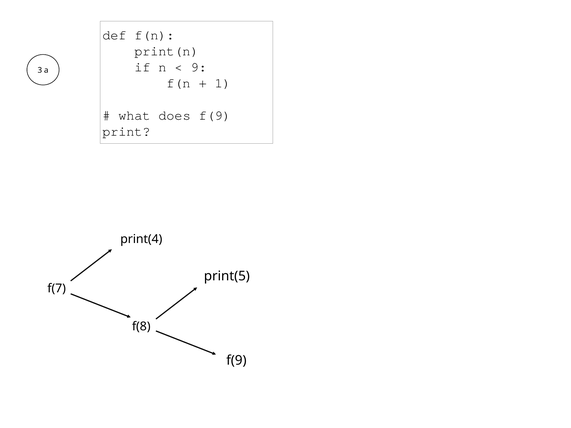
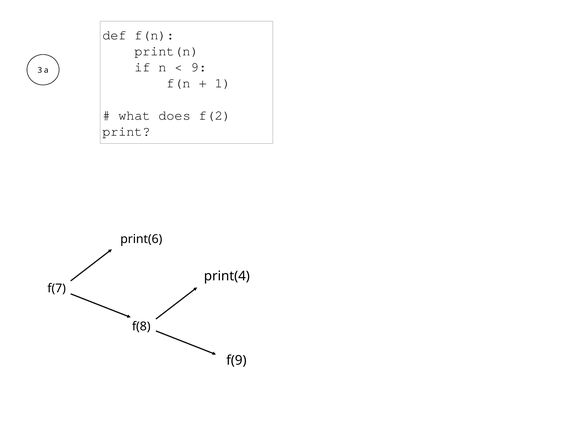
does f(9: f(9 -> f(2
print(4: print(4 -> print(6
print(5: print(5 -> print(4
